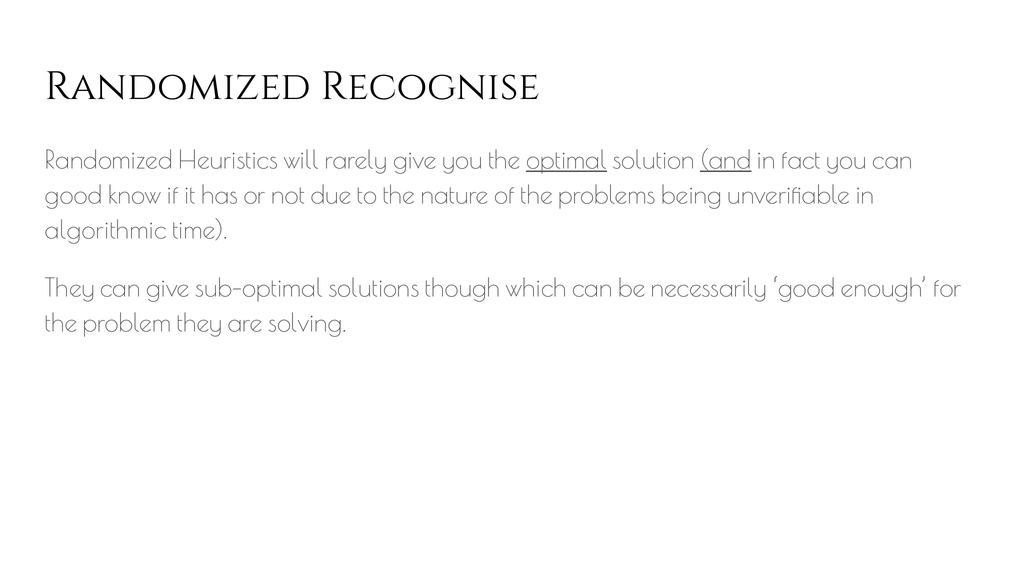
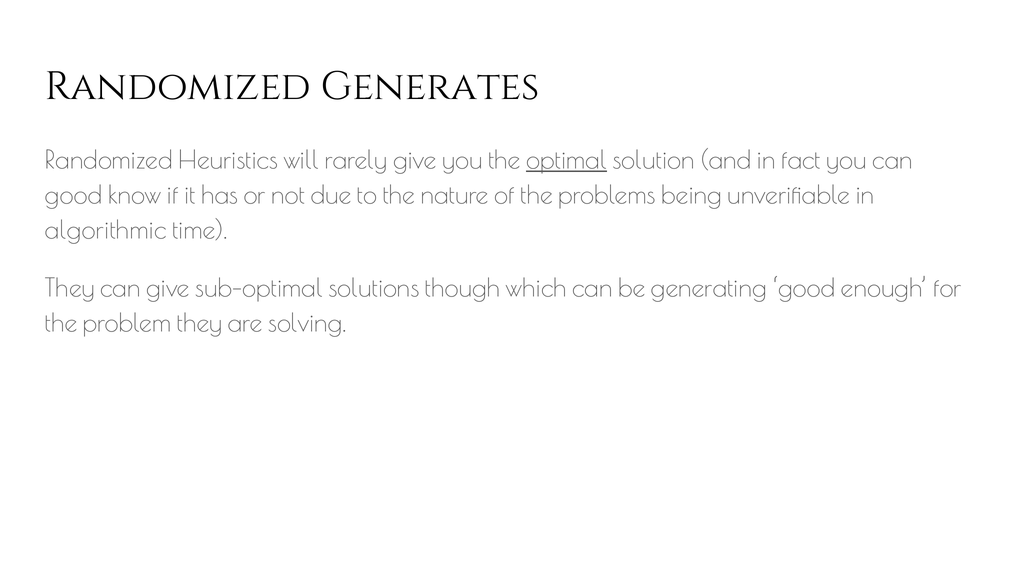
Recognise: Recognise -> Generates
and underline: present -> none
necessarily: necessarily -> generating
